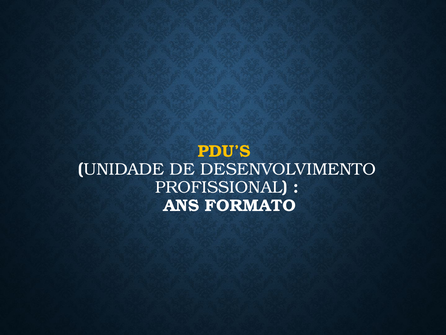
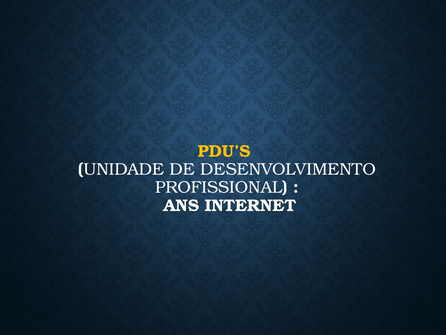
FORMATO: FORMATO -> INTERNET
